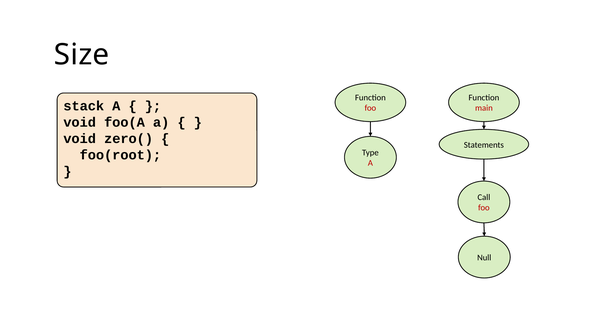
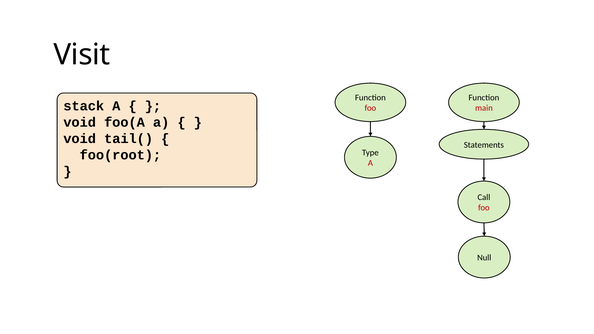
Size: Size -> Visit
zero(: zero( -> tail(
